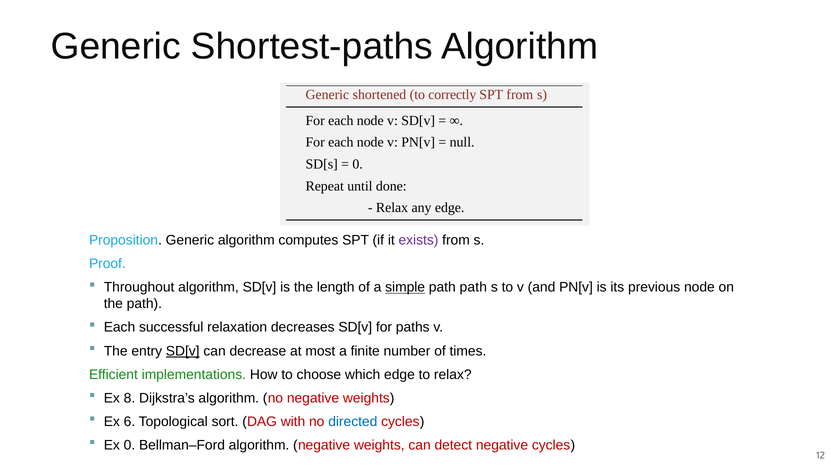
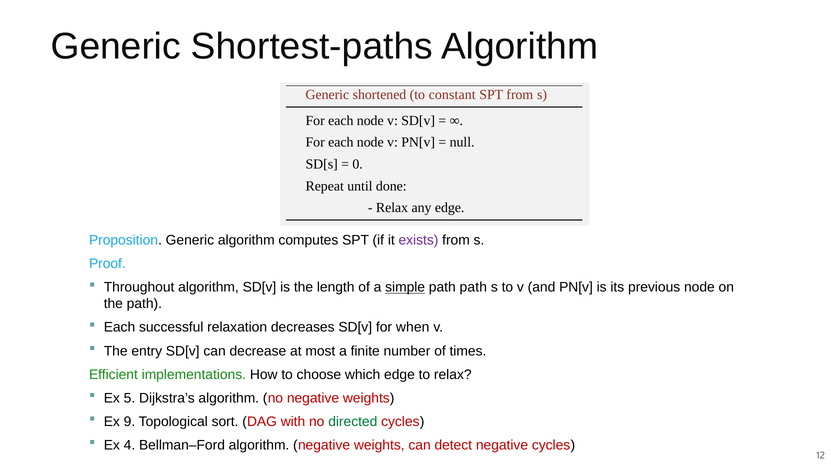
correctly: correctly -> constant
paths: paths -> when
SD[v at (183, 351) underline: present -> none
8: 8 -> 5
6: 6 -> 9
directed colour: blue -> green
Ex 0: 0 -> 4
